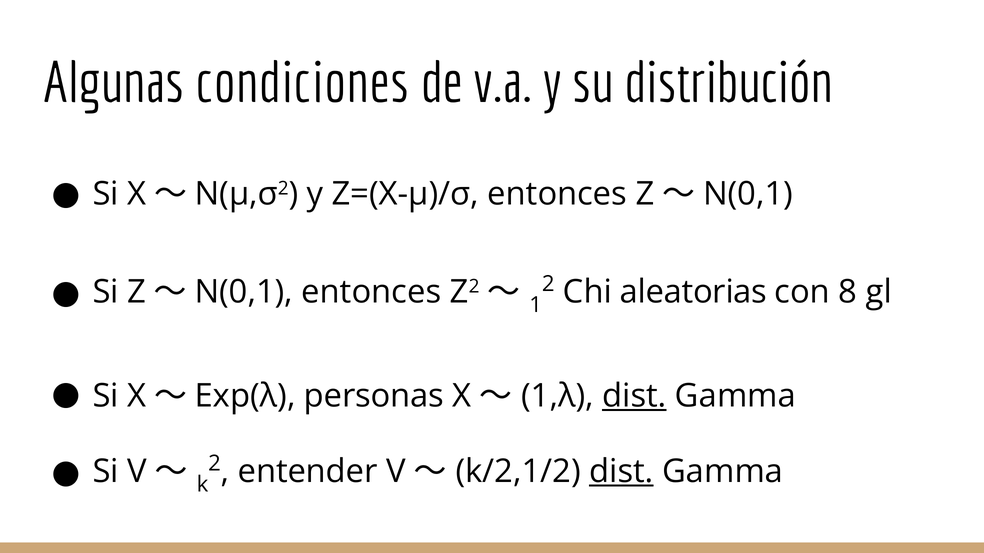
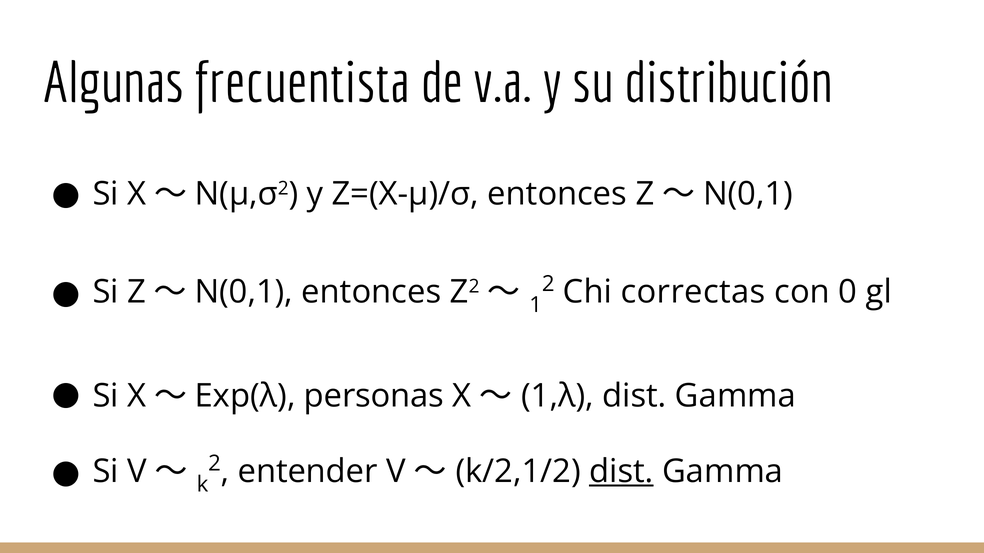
condiciones: condiciones -> frecuentista
aleatorias: aleatorias -> correctas
8: 8 -> 0
dist at (634, 396) underline: present -> none
